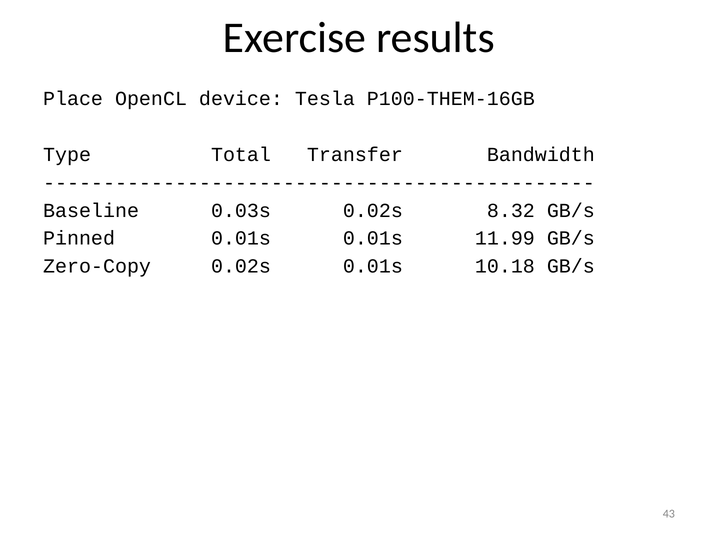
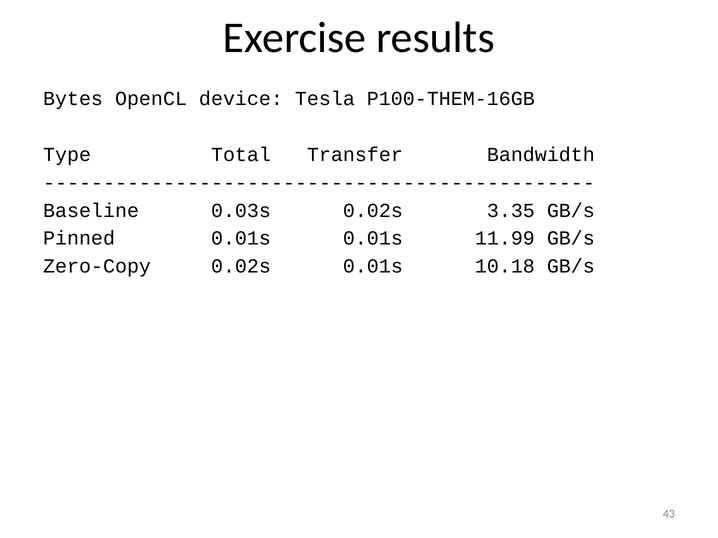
Place: Place -> Bytes
8.32: 8.32 -> 3.35
